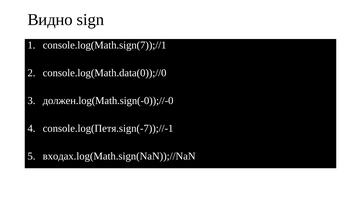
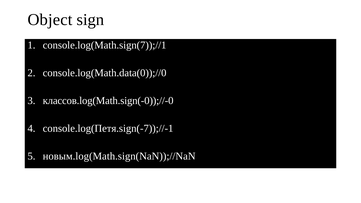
Видно: Видно -> Object
должен.log(Math.sign(-0));//-0: должен.log(Math.sign(-0));//-0 -> классов.log(Math.sign(-0));//-0
входах.log(Math.sign(NaN));//NaN: входах.log(Math.sign(NaN));//NaN -> новым.log(Math.sign(NaN));//NaN
